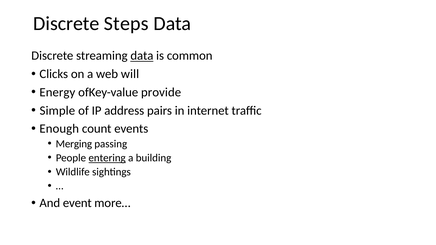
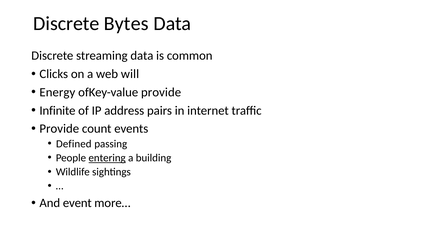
Steps: Steps -> Bytes
data at (142, 56) underline: present -> none
Simple: Simple -> Infinite
Enough at (59, 129): Enough -> Provide
Merging: Merging -> Defined
